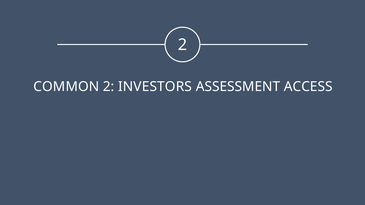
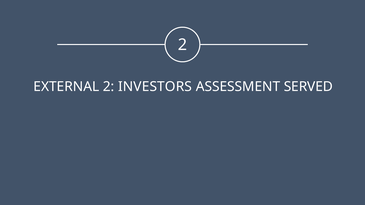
COMMON: COMMON -> EXTERNAL
ACCESS: ACCESS -> SERVED
